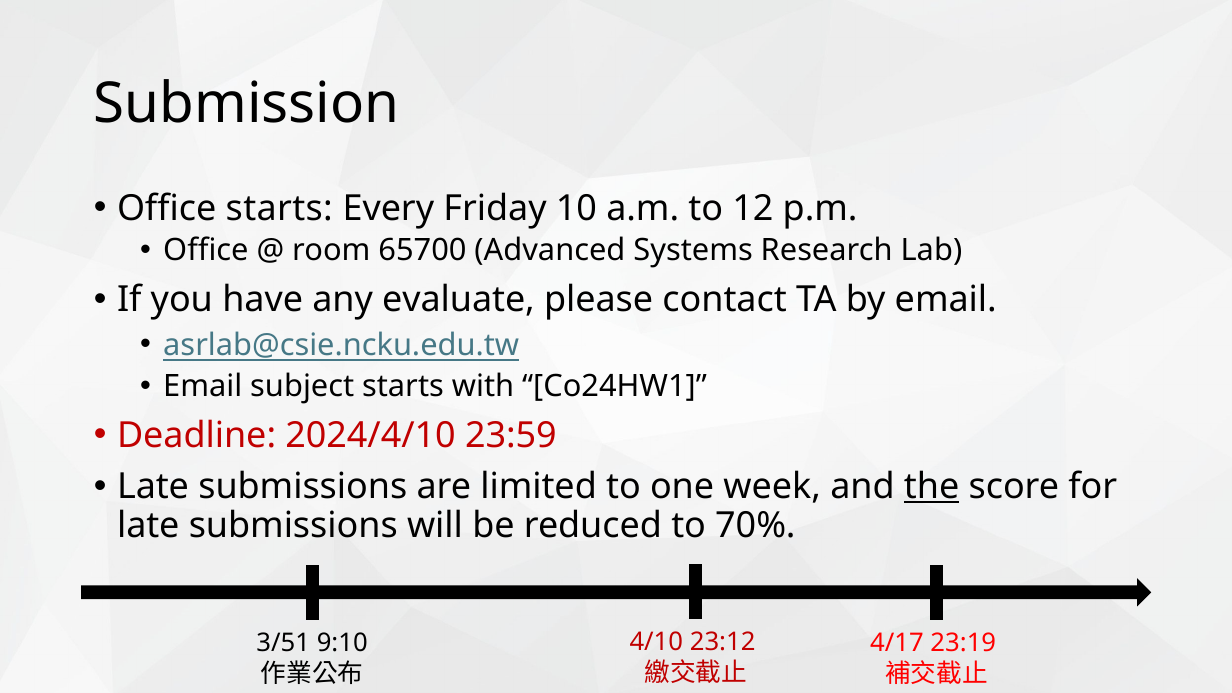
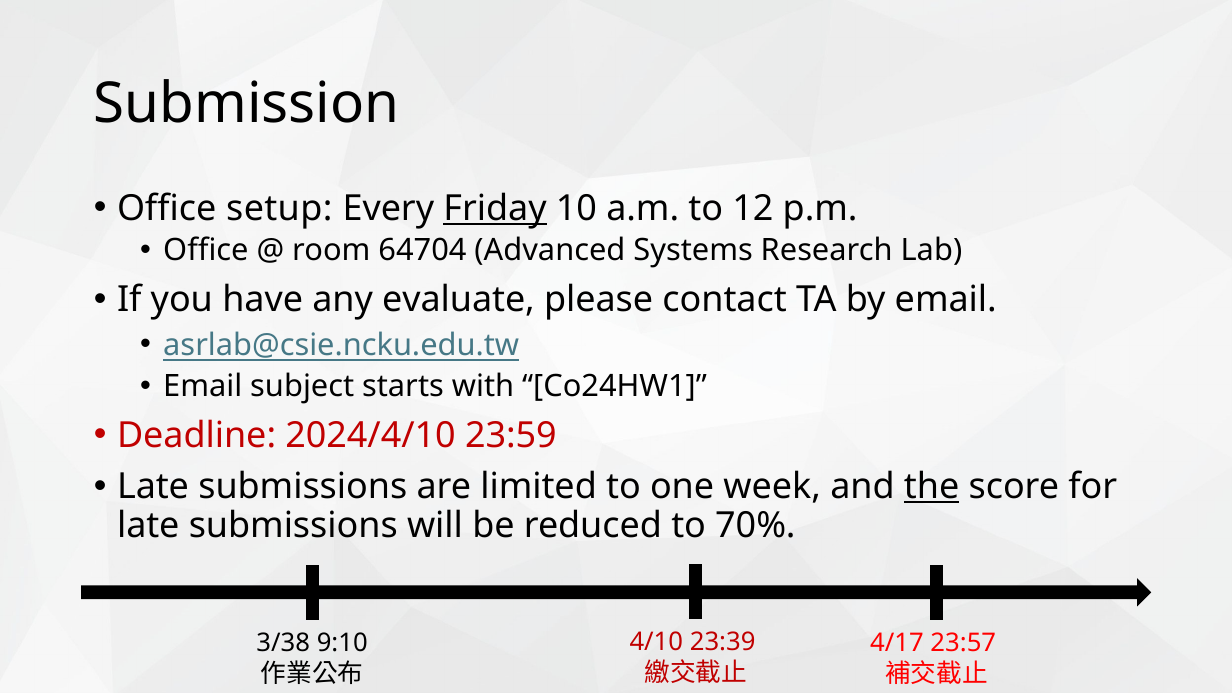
Office starts: starts -> setup
Friday underline: none -> present
65700: 65700 -> 64704
23:12: 23:12 -> 23:39
3/51: 3/51 -> 3/38
23:19: 23:19 -> 23:57
